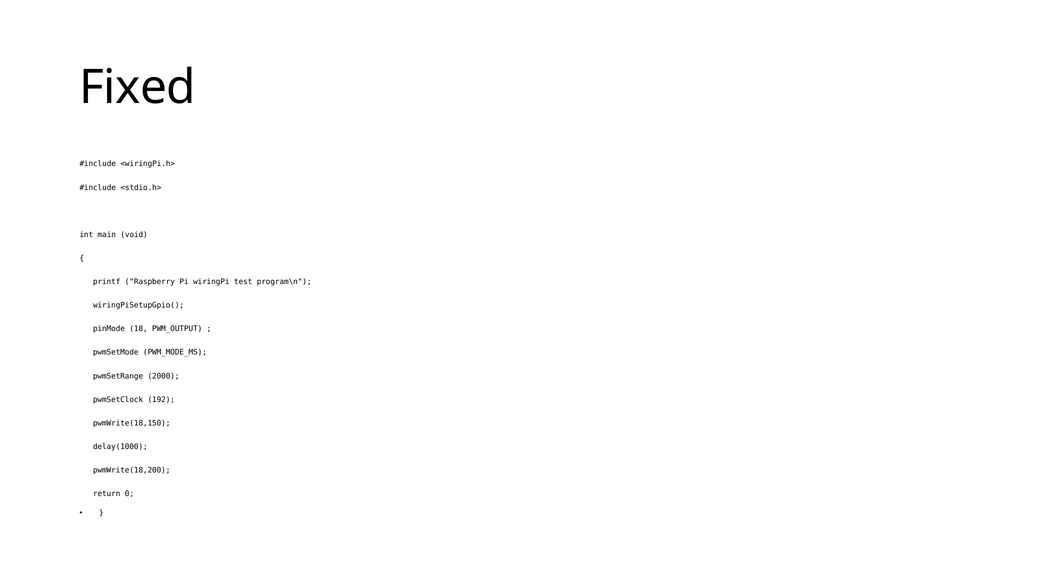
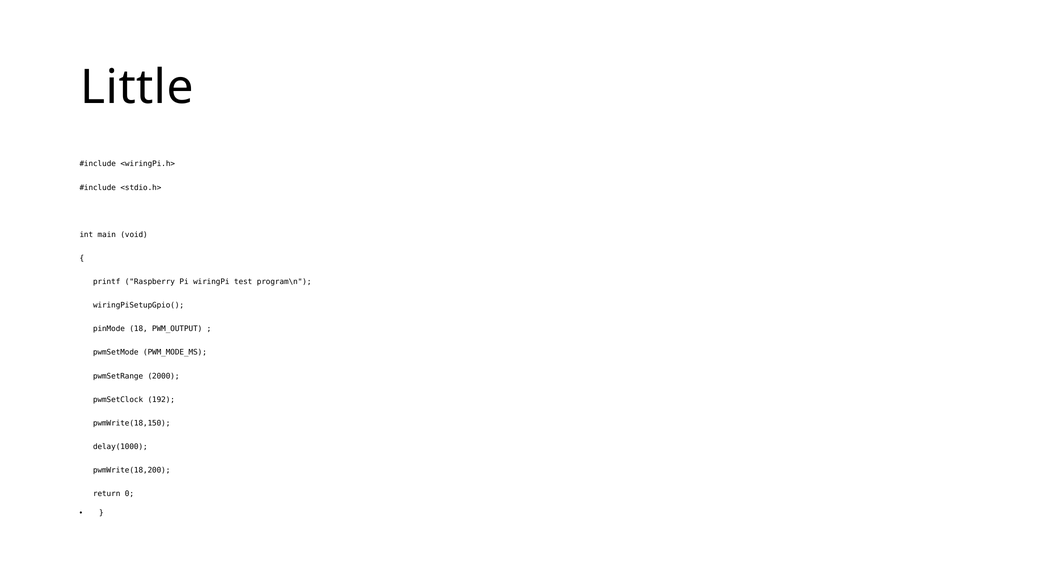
Fixed: Fixed -> Little
